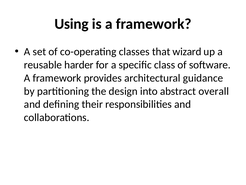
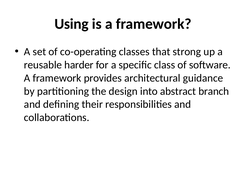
wizard: wizard -> strong
overall: overall -> branch
